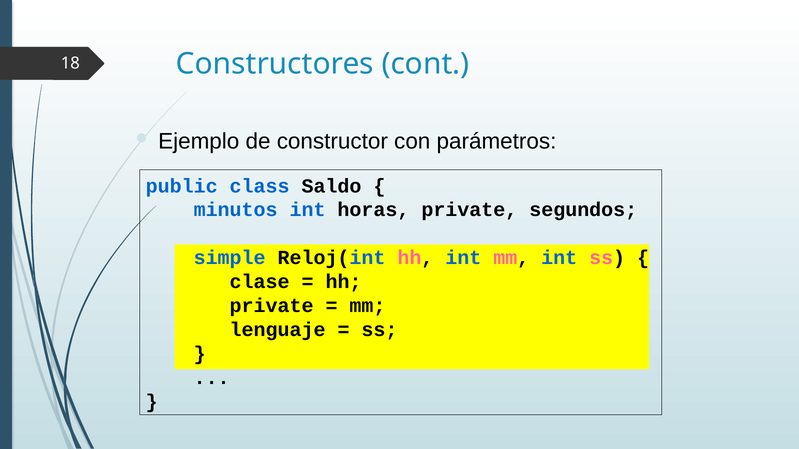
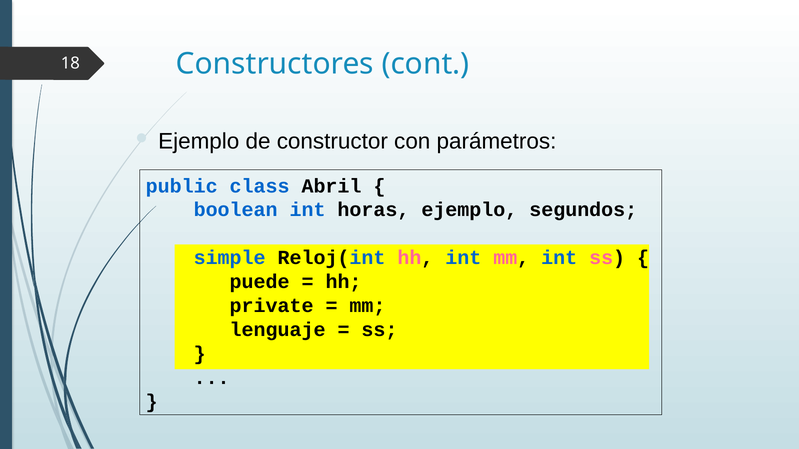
Saldo: Saldo -> Abril
minutos: minutos -> boolean
horas private: private -> ejemplo
clase: clase -> puede
